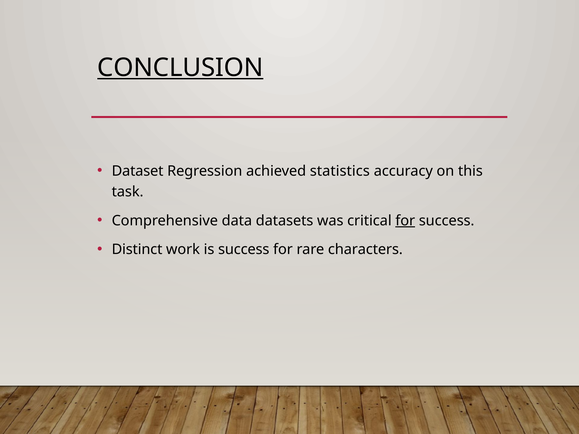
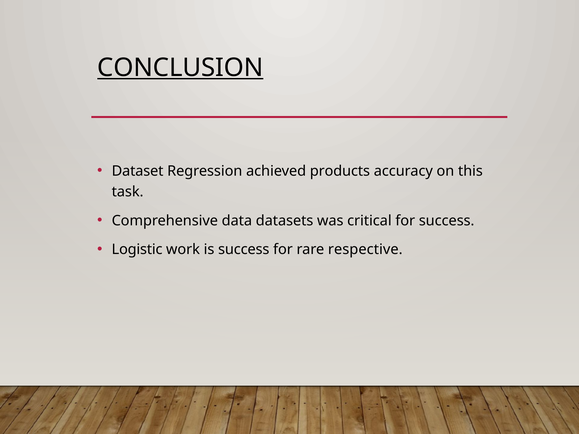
statistics: statistics -> products
for at (405, 221) underline: present -> none
Distinct: Distinct -> Logistic
characters: characters -> respective
